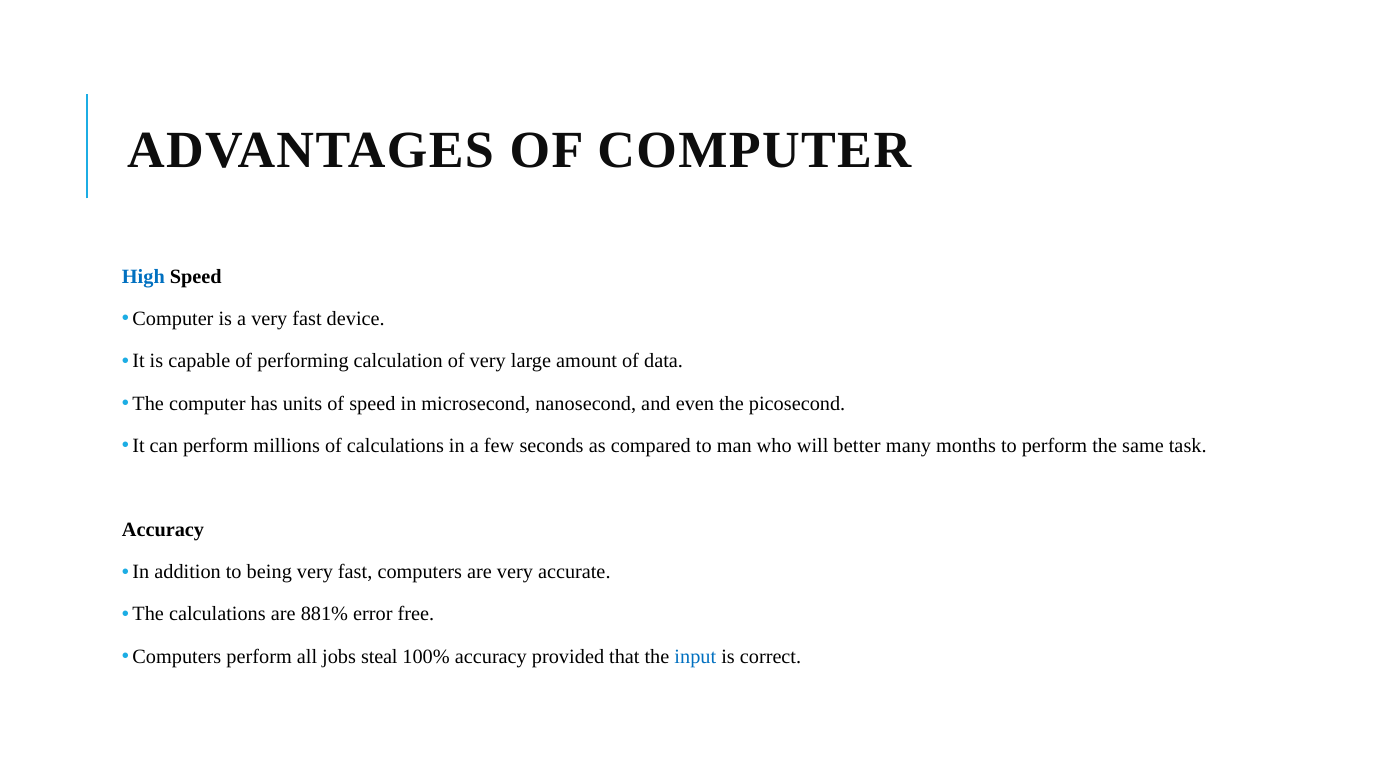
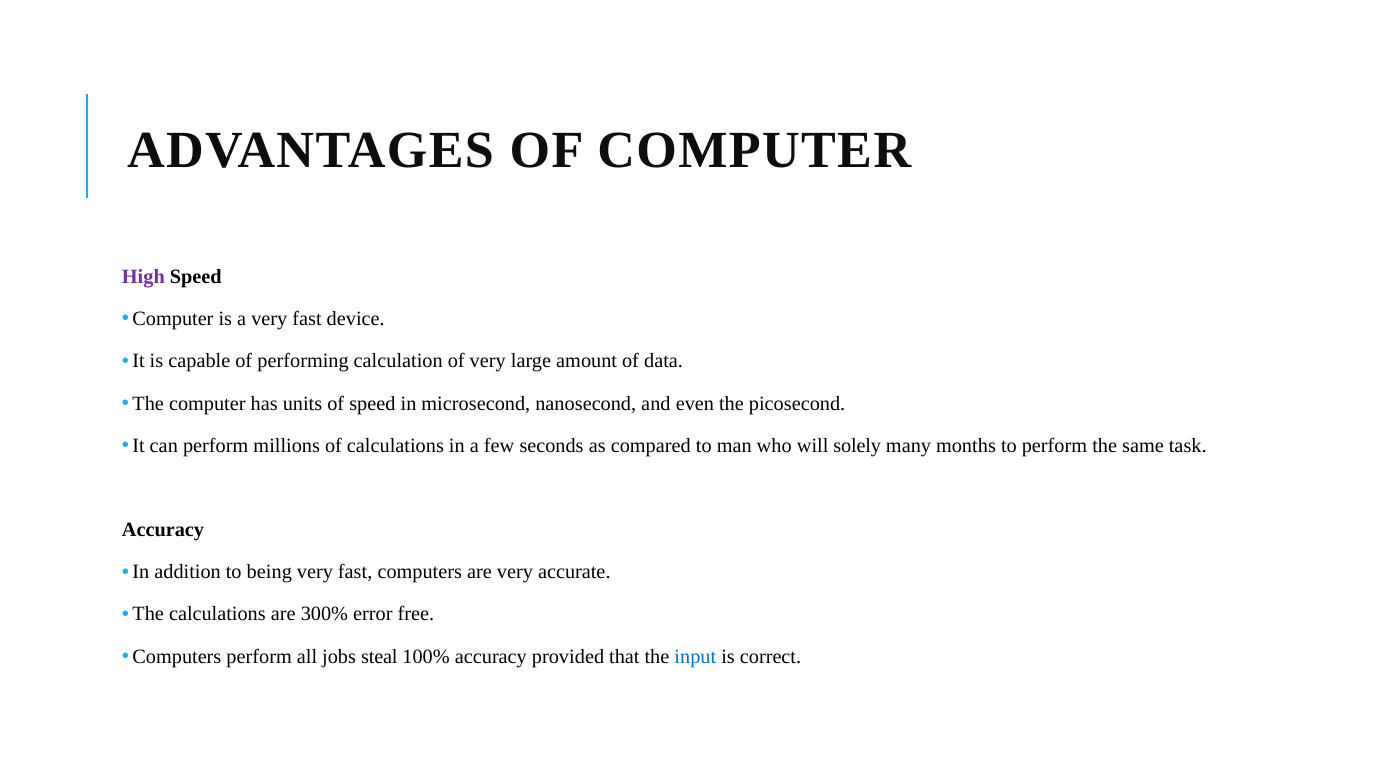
High colour: blue -> purple
better: better -> solely
881%: 881% -> 300%
